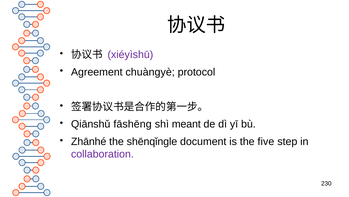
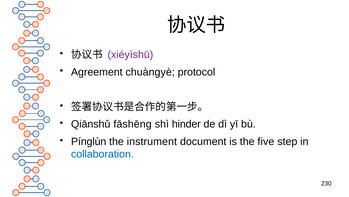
meant: meant -> hinder
Zhānhé: Zhānhé -> Pínglùn
shēnqǐngle: shēnqǐngle -> instrument
collaboration colour: purple -> blue
